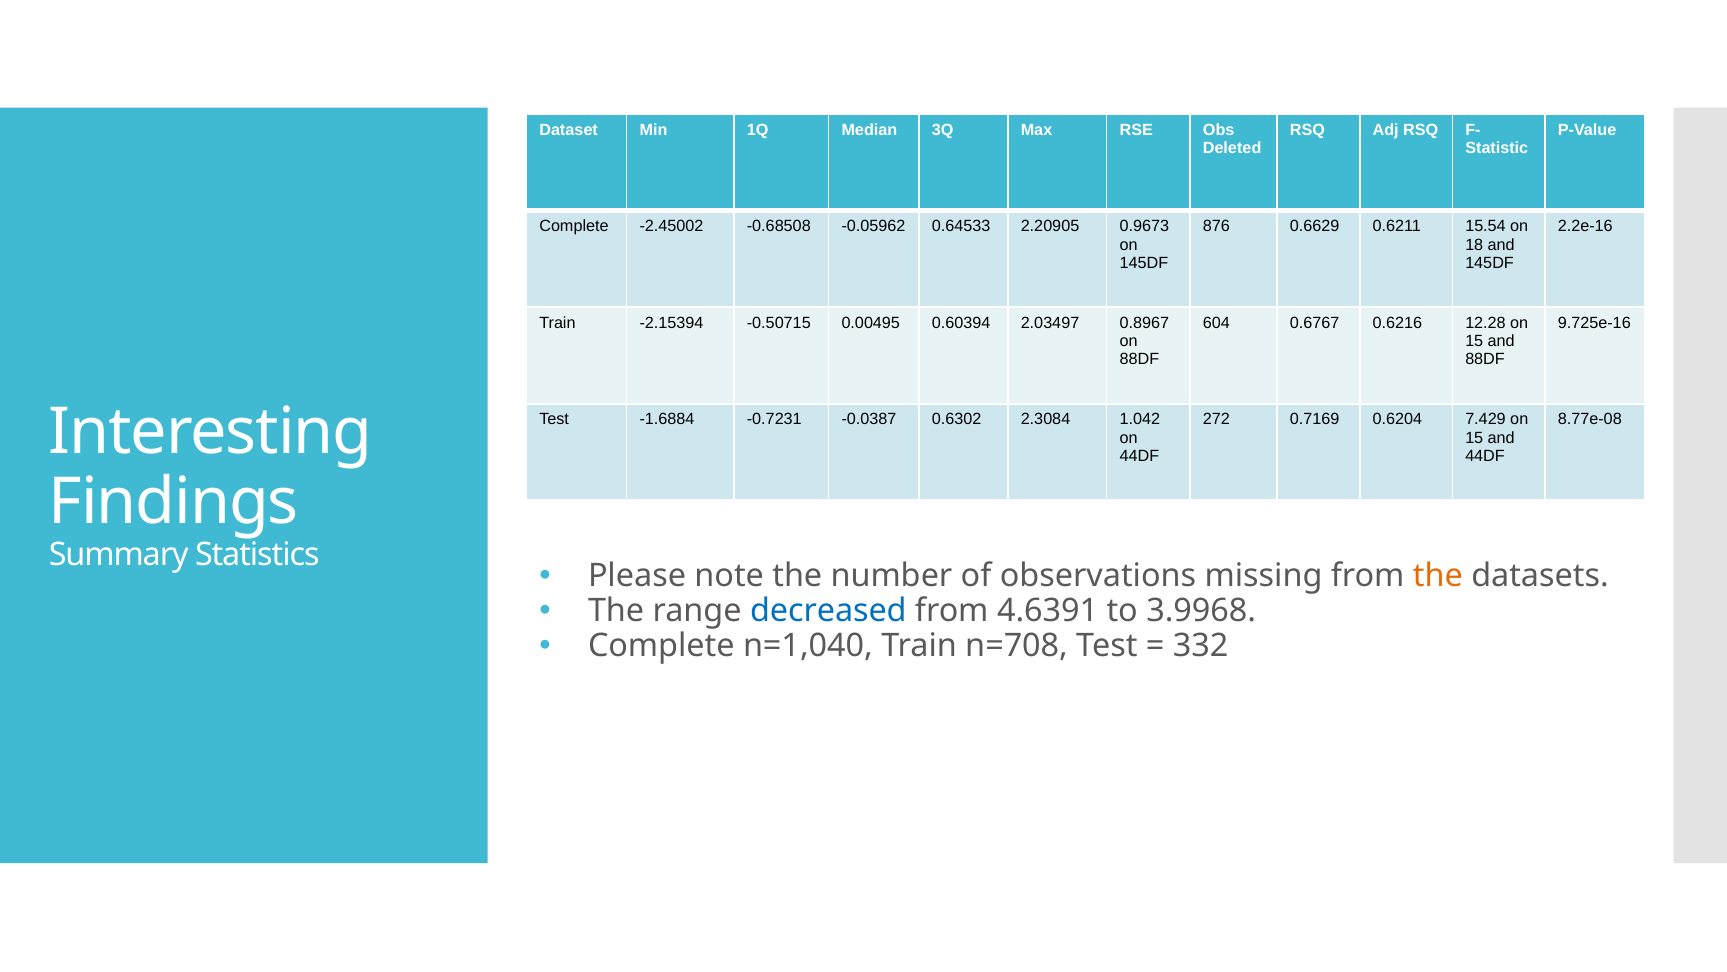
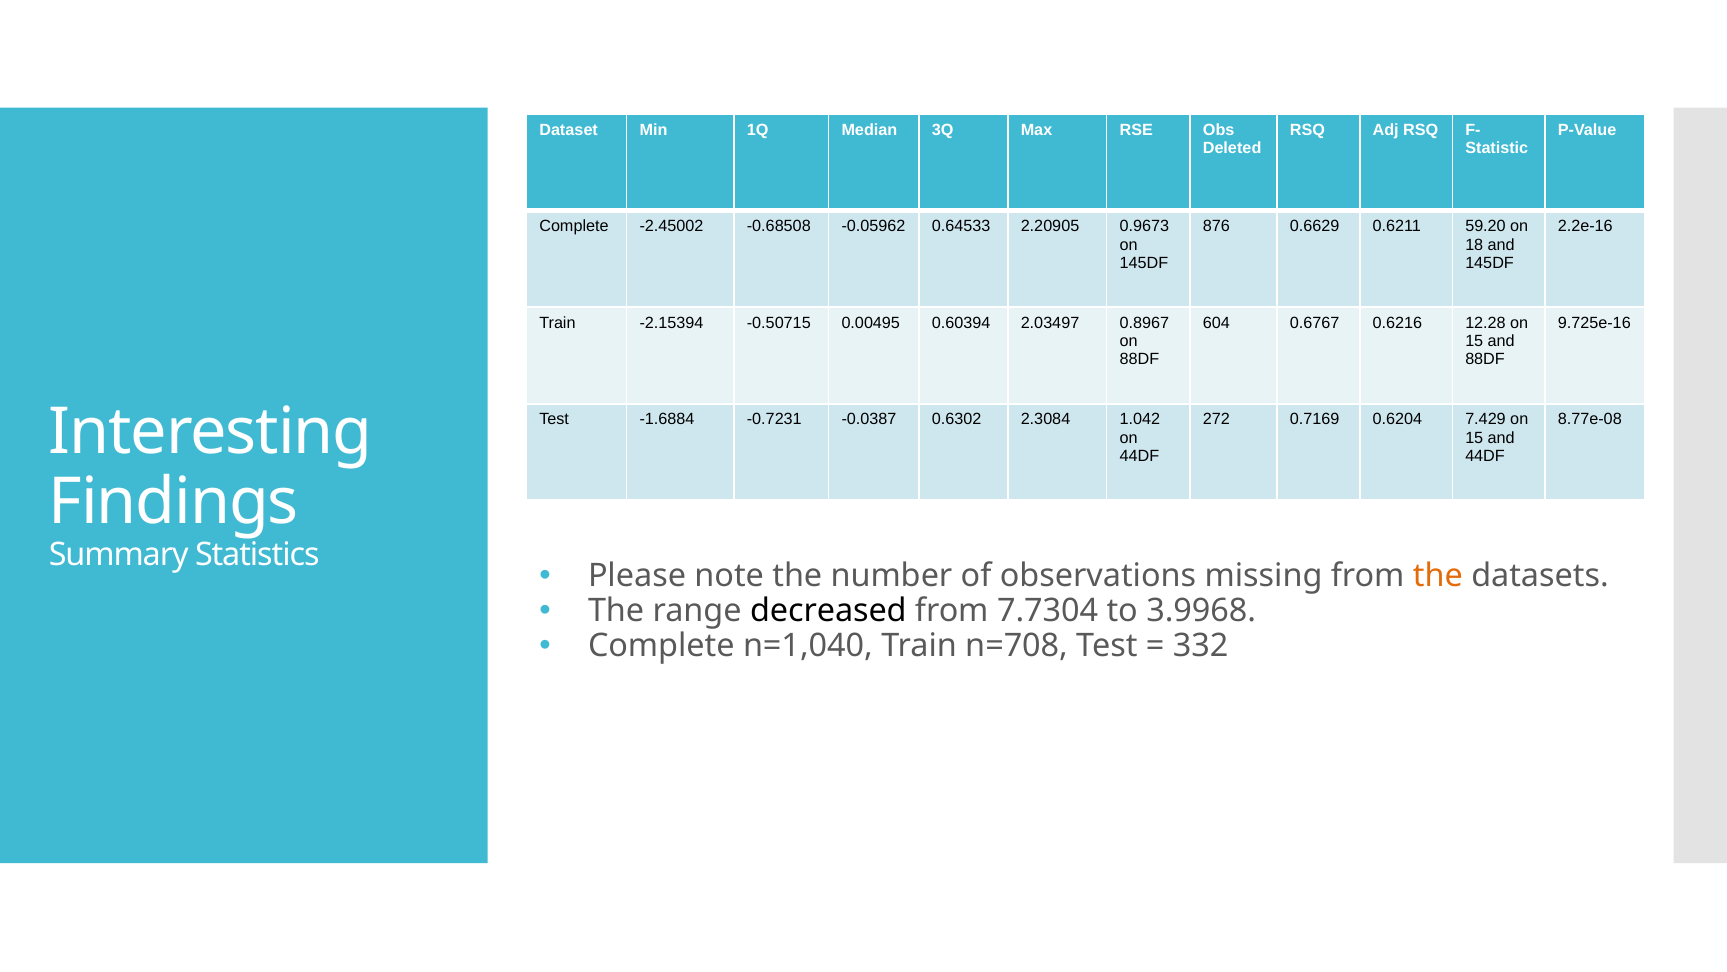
15.54: 15.54 -> 59.20
decreased colour: blue -> black
4.6391: 4.6391 -> 7.7304
